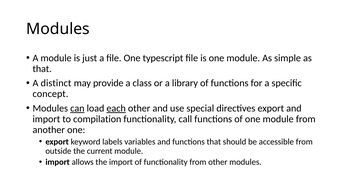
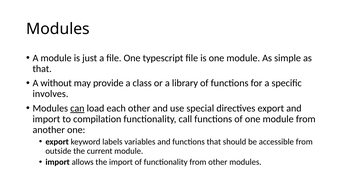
distinct: distinct -> without
concept: concept -> involves
each underline: present -> none
